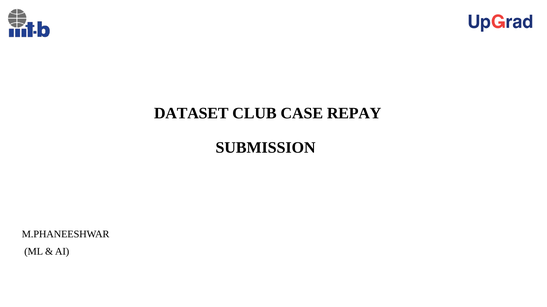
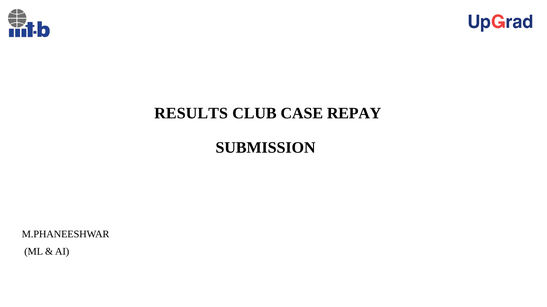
DATASET: DATASET -> RESULTS
